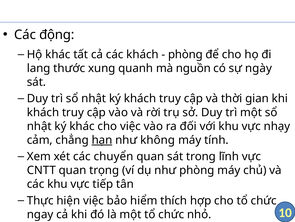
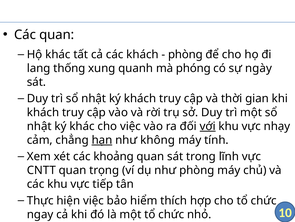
Các động: động -> quan
thước: thước -> thống
nguồn: nguồn -> phóng
với underline: none -> present
chuyển: chuyển -> khoảng
